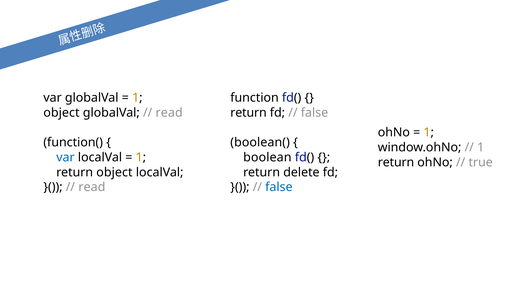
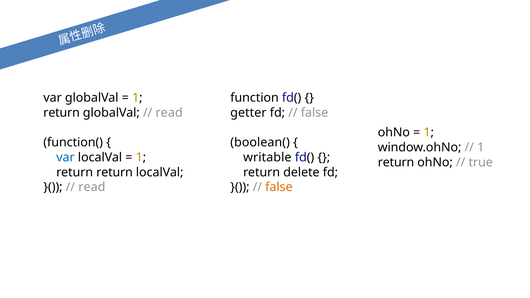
object at (61, 113): object -> return
return at (249, 113): return -> getter
boolean: boolean -> writable
return object: object -> return
false at (279, 187) colour: blue -> orange
